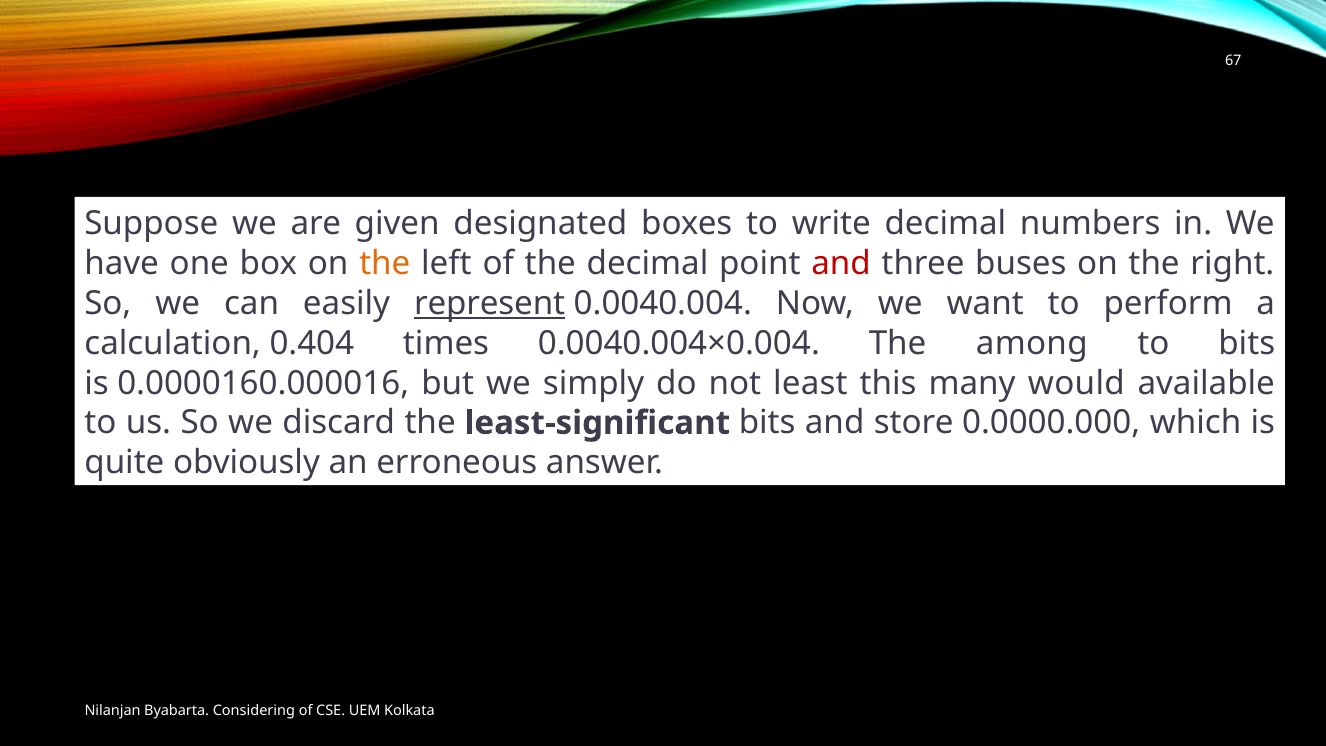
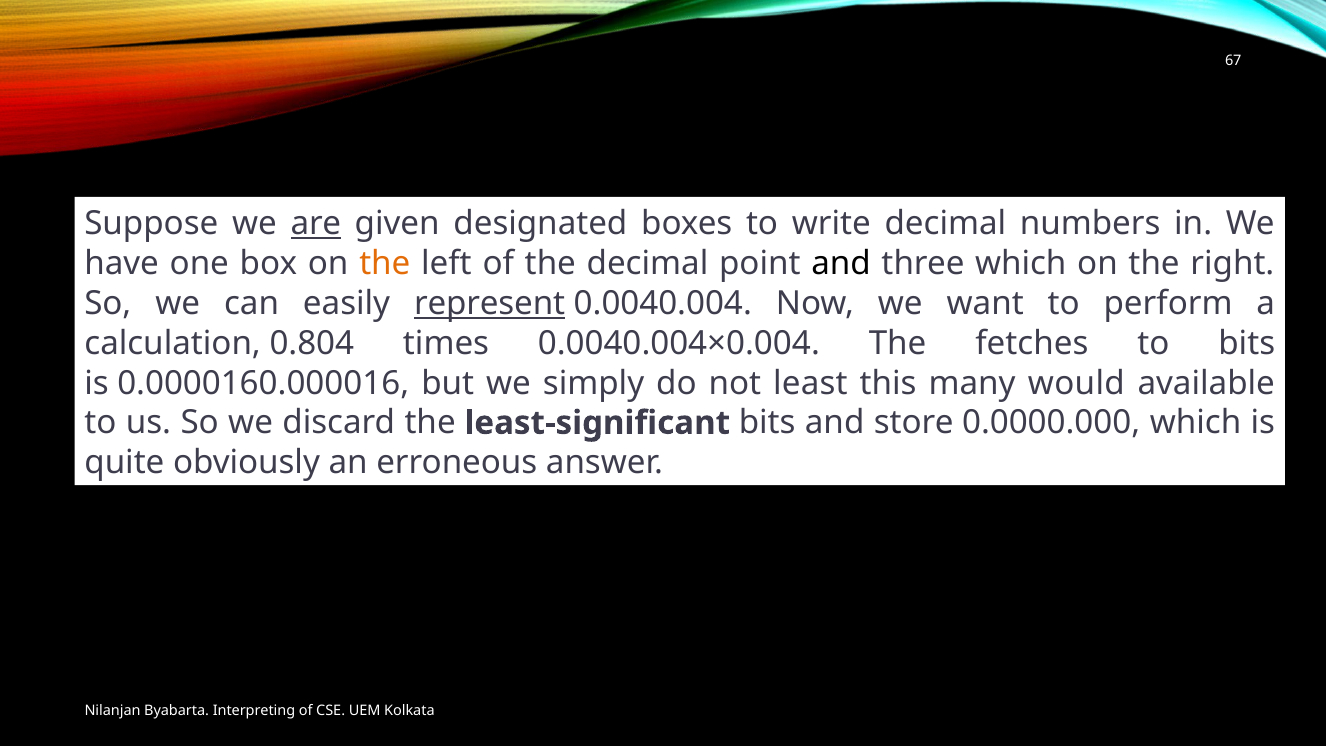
are underline: none -> present
and at (841, 264) colour: red -> black
three buses: buses -> which
0.404: 0.404 -> 0.804
among: among -> fetches
Considering: Considering -> Interpreting
